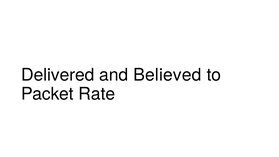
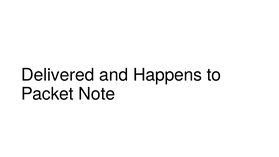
Believed: Believed -> Happens
Rate: Rate -> Note
